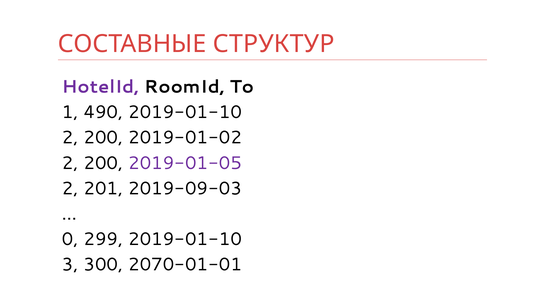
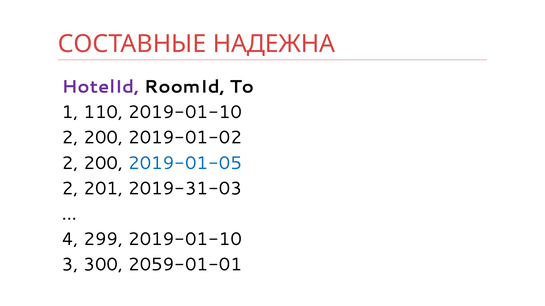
СТРУКТУР: СТРУКТУР -> НАДЕЖНА
490: 490 -> 110
2019-01-05 colour: purple -> blue
2019-09-03: 2019-09-03 -> 2019-31-03
0: 0 -> 4
2070-01-01: 2070-01-01 -> 2059-01-01
